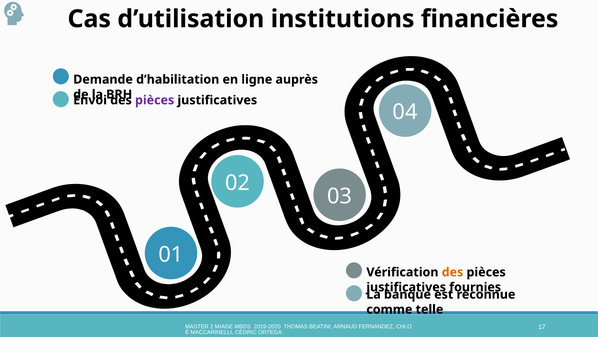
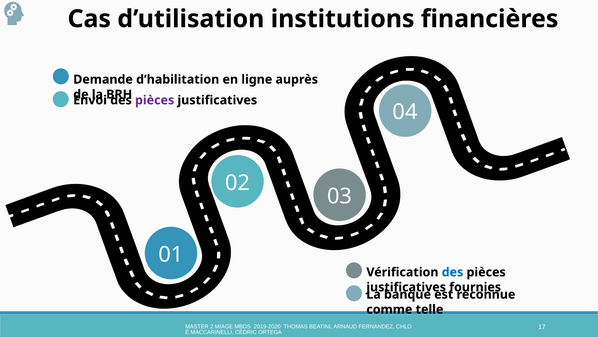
des at (452, 272) colour: orange -> blue
